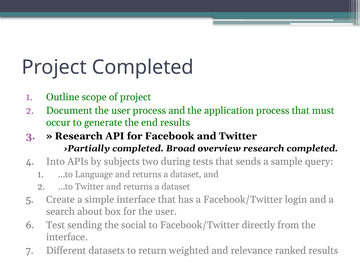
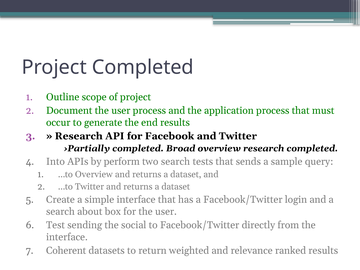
subjects: subjects -> perform
two during: during -> search
…to Language: Language -> Overview
Different: Different -> Coherent
